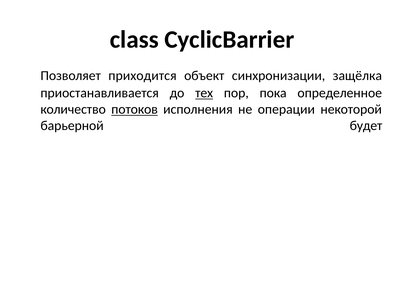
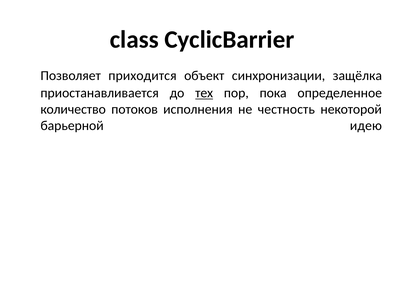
потоков underline: present -> none
операции: операции -> честность
будет: будет -> идею
